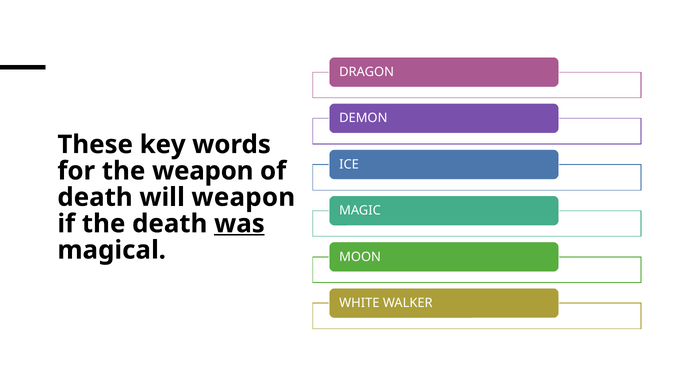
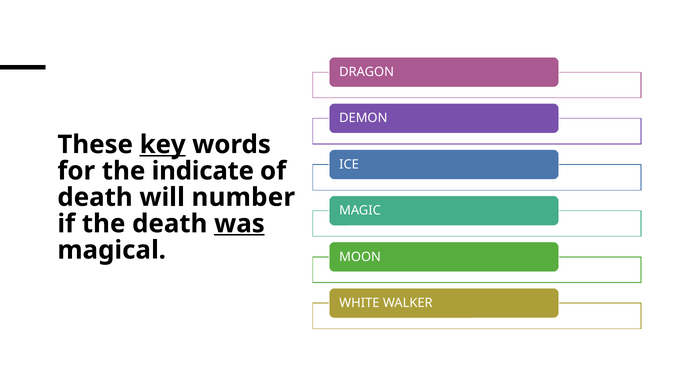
key underline: none -> present
the weapon: weapon -> indicate
will weapon: weapon -> number
